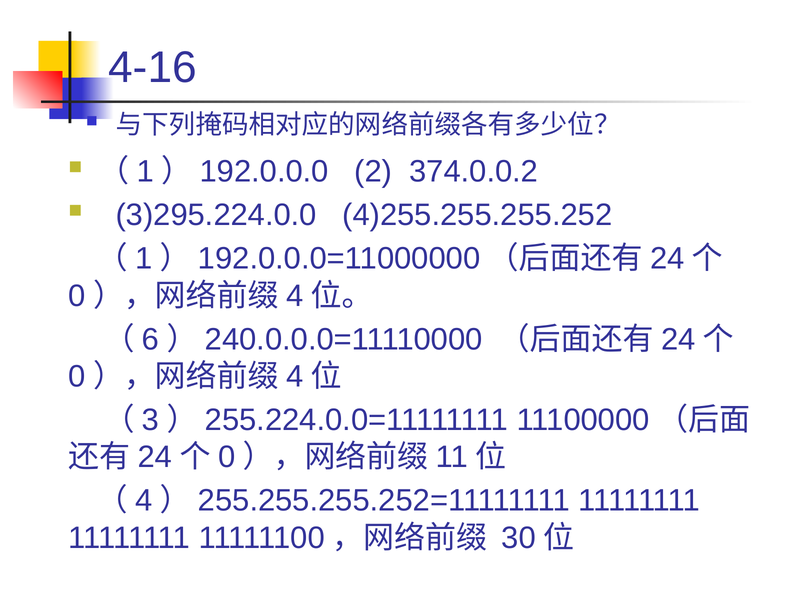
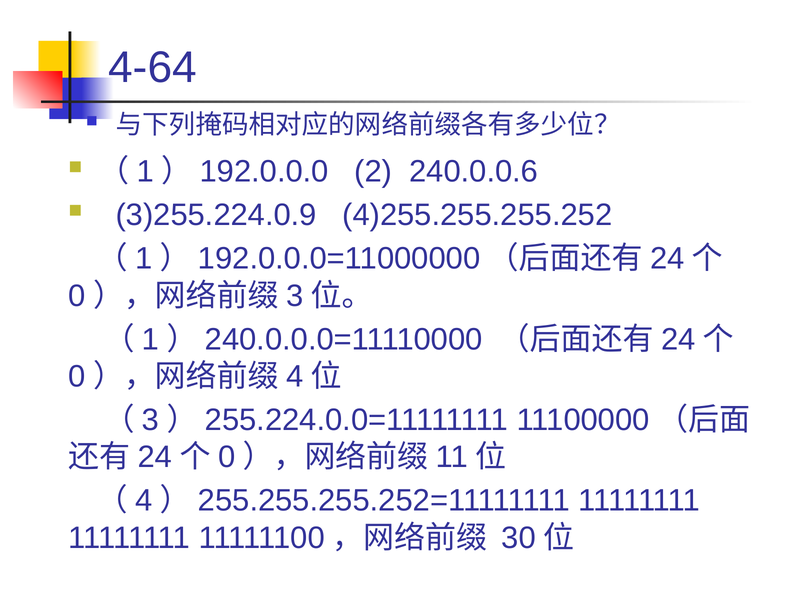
4-16: 4-16 -> 4-64
374.0.0.2: 374.0.0.2 -> 240.0.0.6
3)295.224.0.0: 3)295.224.0.0 -> 3)255.224.0.9
4 at (295, 296): 4 -> 3
6 at (151, 339): 6 -> 1
